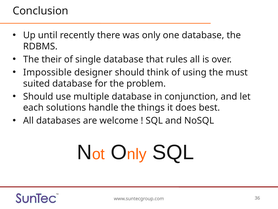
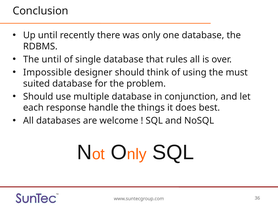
The their: their -> until
solutions: solutions -> response
